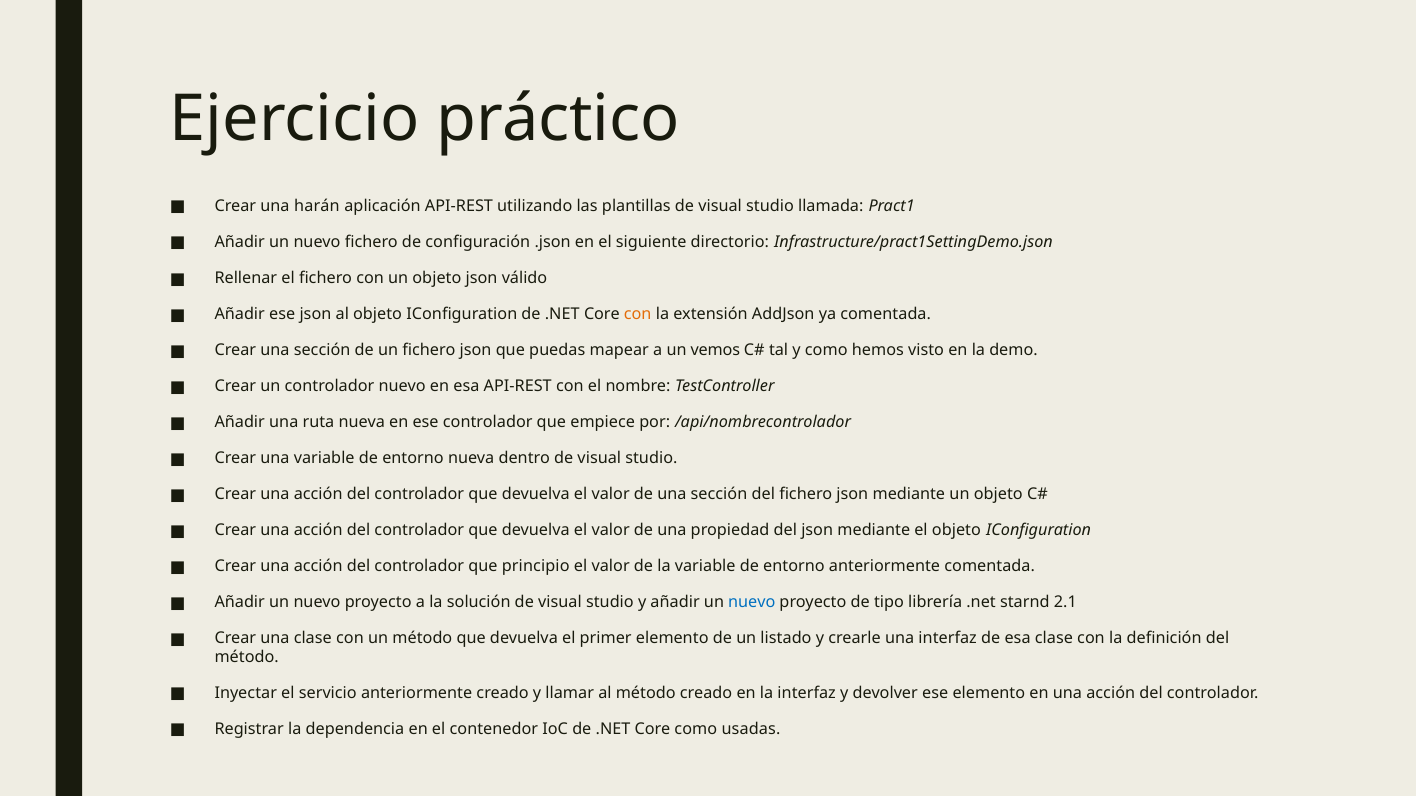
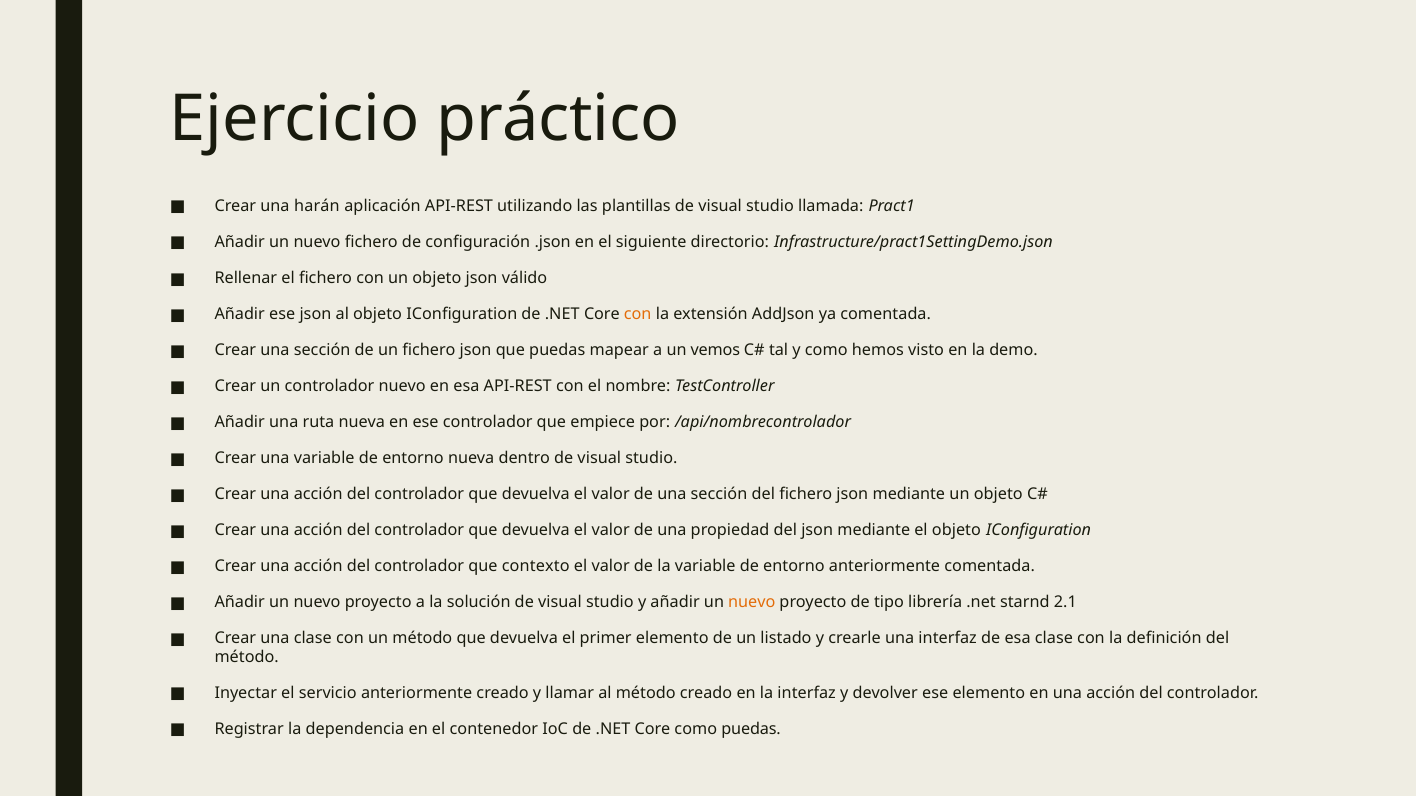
principio: principio -> contexto
nuevo at (752, 603) colour: blue -> orange
como usadas: usadas -> puedas
